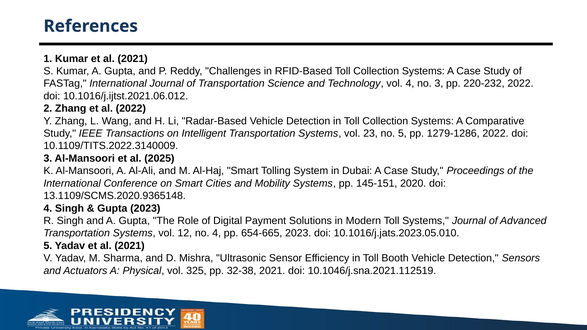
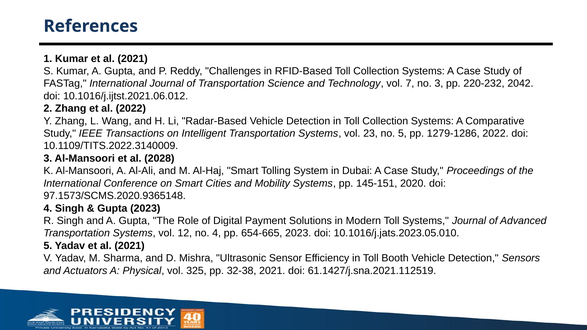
vol 4: 4 -> 7
220-232 2022: 2022 -> 2042
2025: 2025 -> 2028
13.1109/SCMS.2020.9365148: 13.1109/SCMS.2020.9365148 -> 97.1573/SCMS.2020.9365148
10.1046/j.sna.2021.112519: 10.1046/j.sna.2021.112519 -> 61.1427/j.sna.2021.112519
